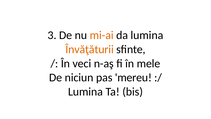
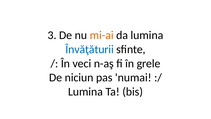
Învăţăturii colour: orange -> blue
mele: mele -> grele
mereu: mereu -> numai
